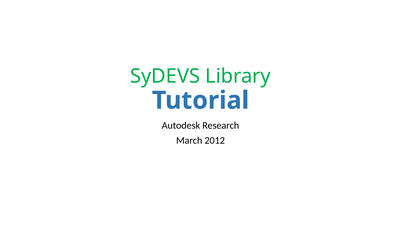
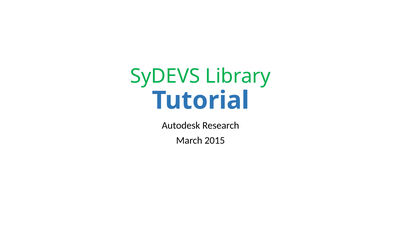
2012: 2012 -> 2015
